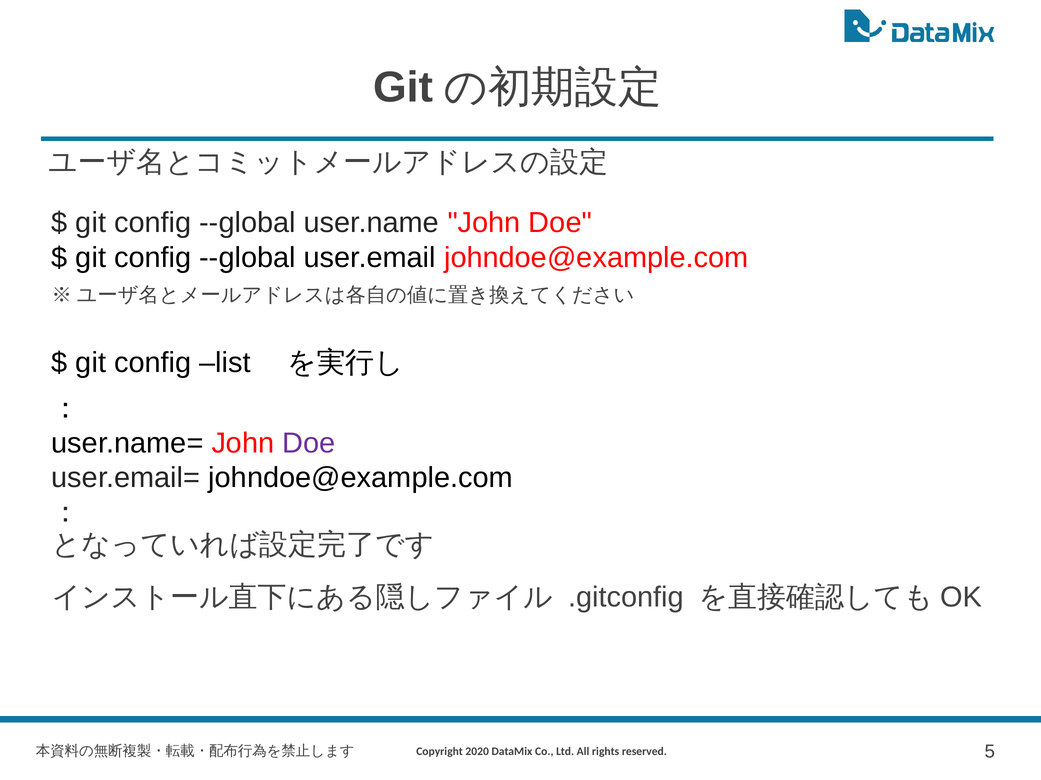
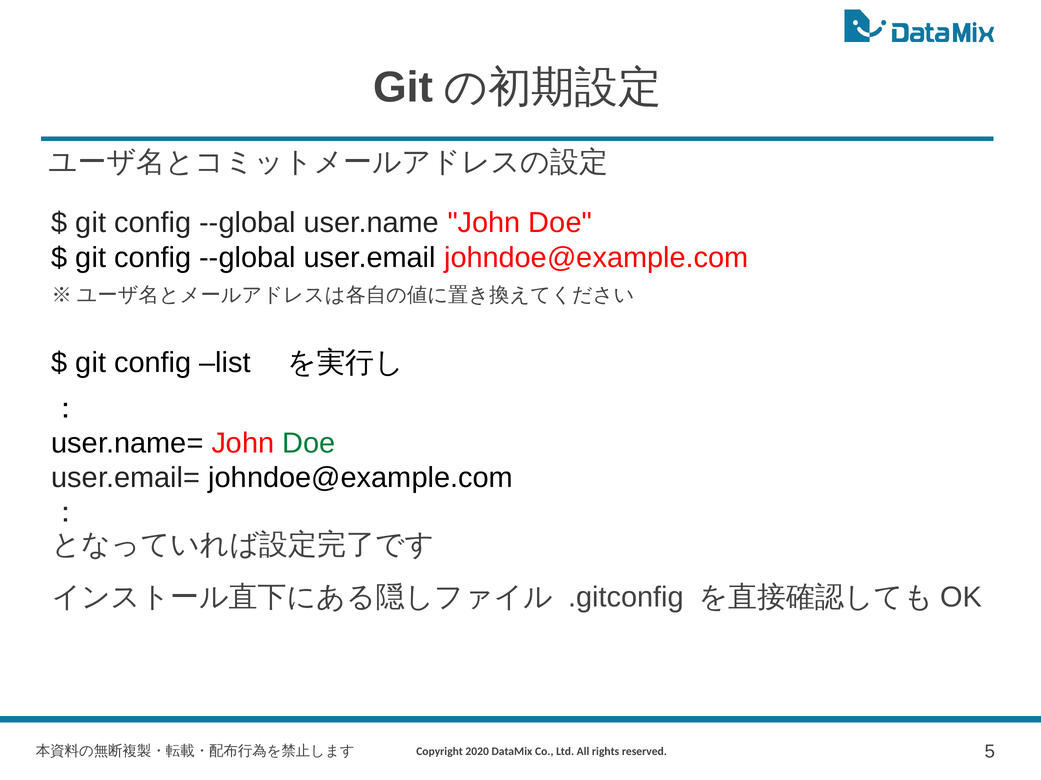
Doe at (309, 443) colour: purple -> green
